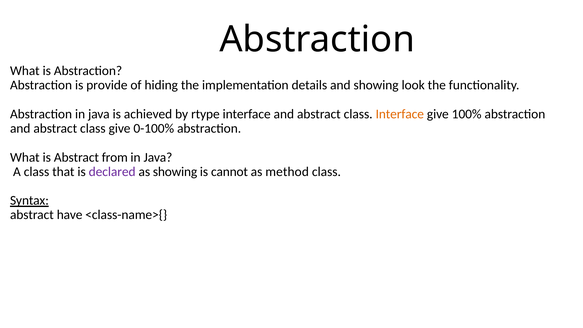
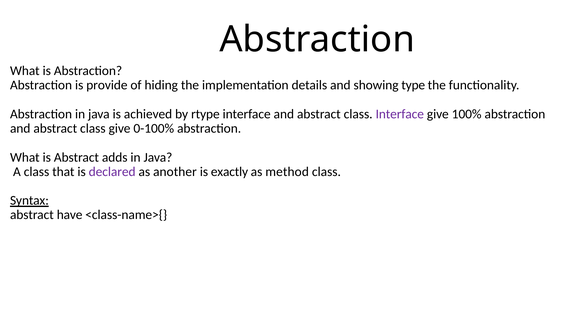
look: look -> type
Interface at (400, 114) colour: orange -> purple
from: from -> adds
as showing: showing -> another
cannot: cannot -> exactly
